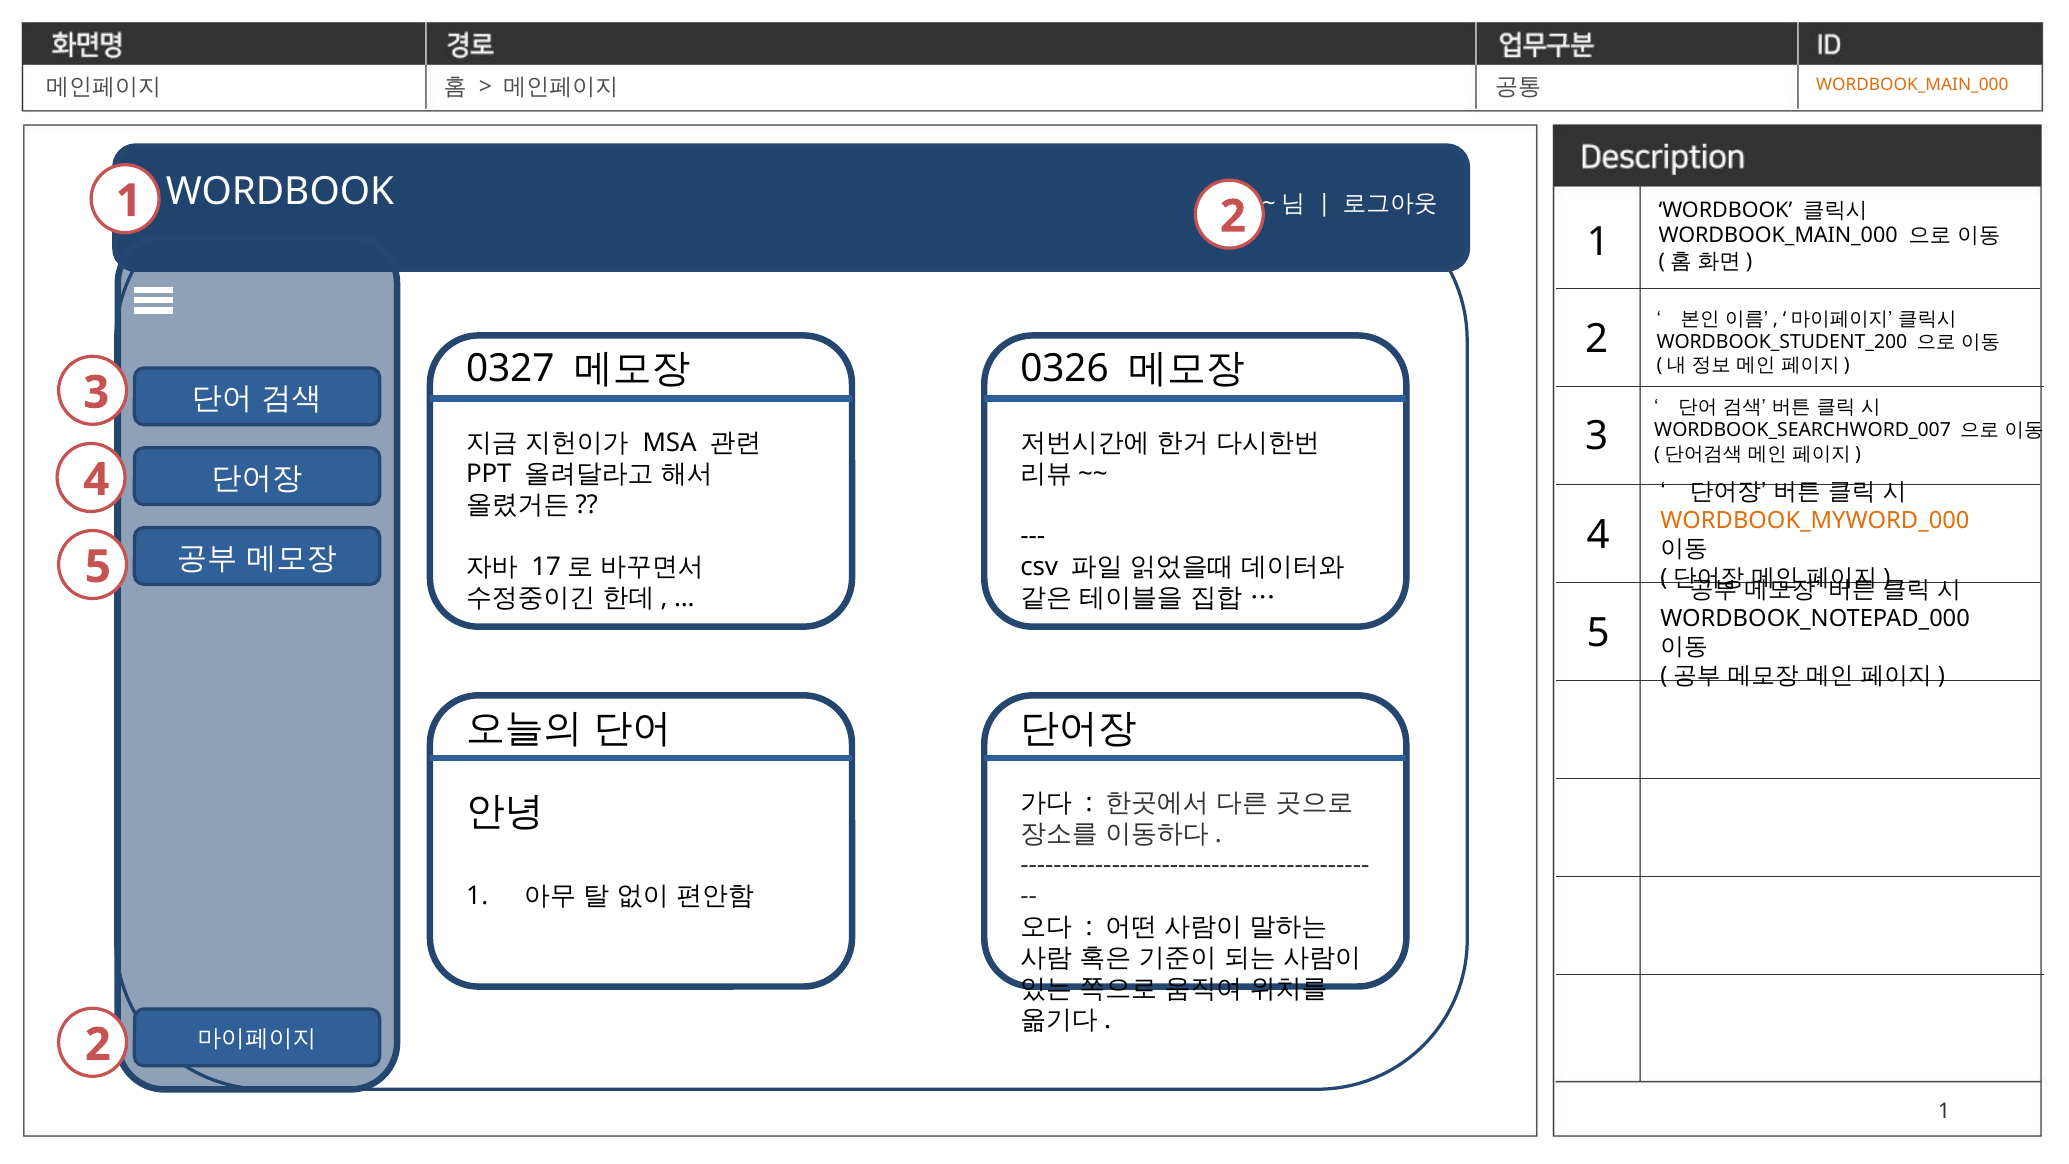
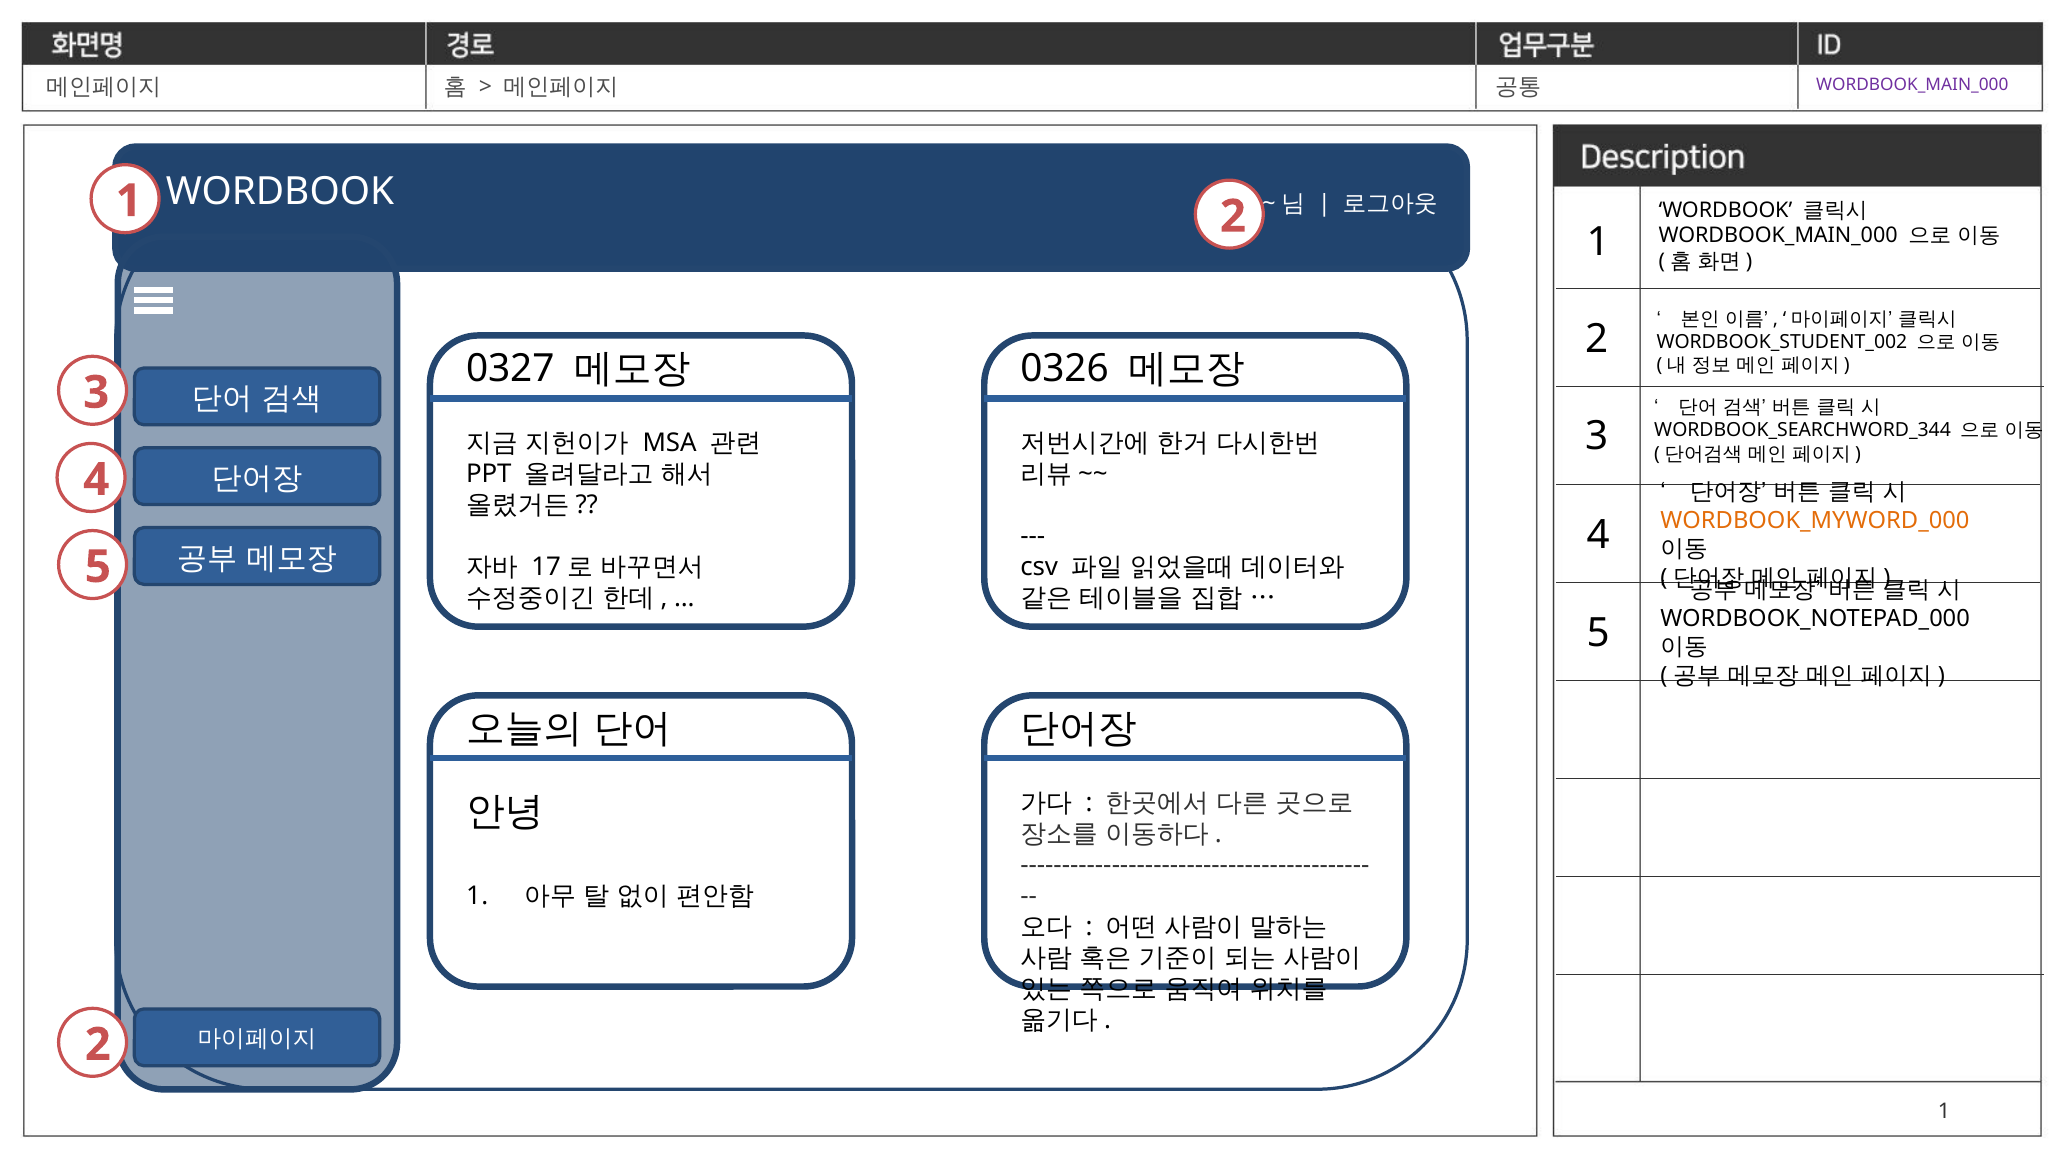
WORDBOOK_MAIN_000 at (1912, 85) colour: orange -> purple
WORDBOOK_STUDENT_200: WORDBOOK_STUDENT_200 -> WORDBOOK_STUDENT_002
WORDBOOK_SEARCHWORD_007: WORDBOOK_SEARCHWORD_007 -> WORDBOOK_SEARCHWORD_344
